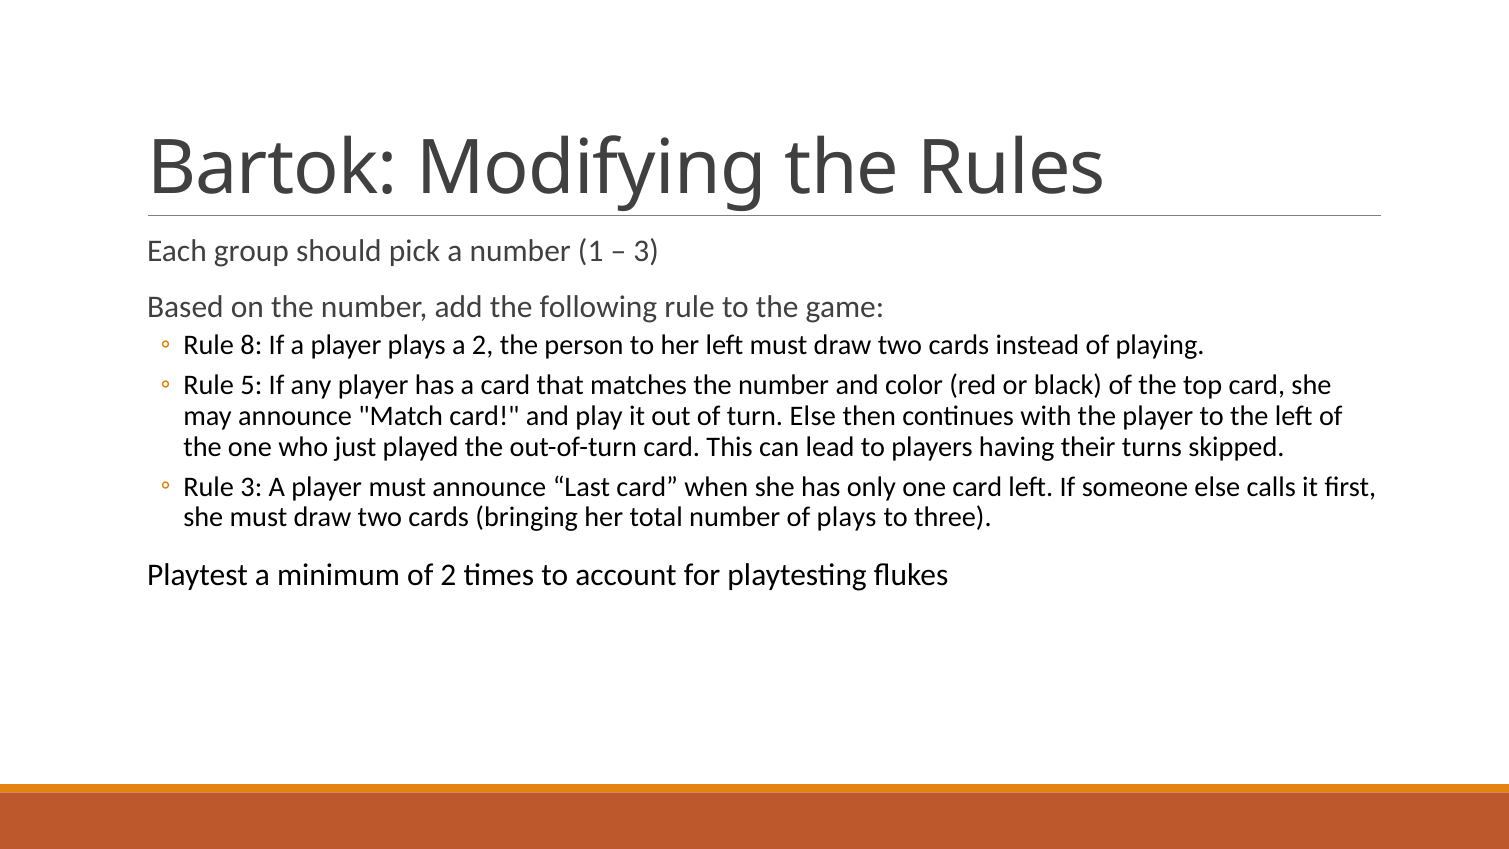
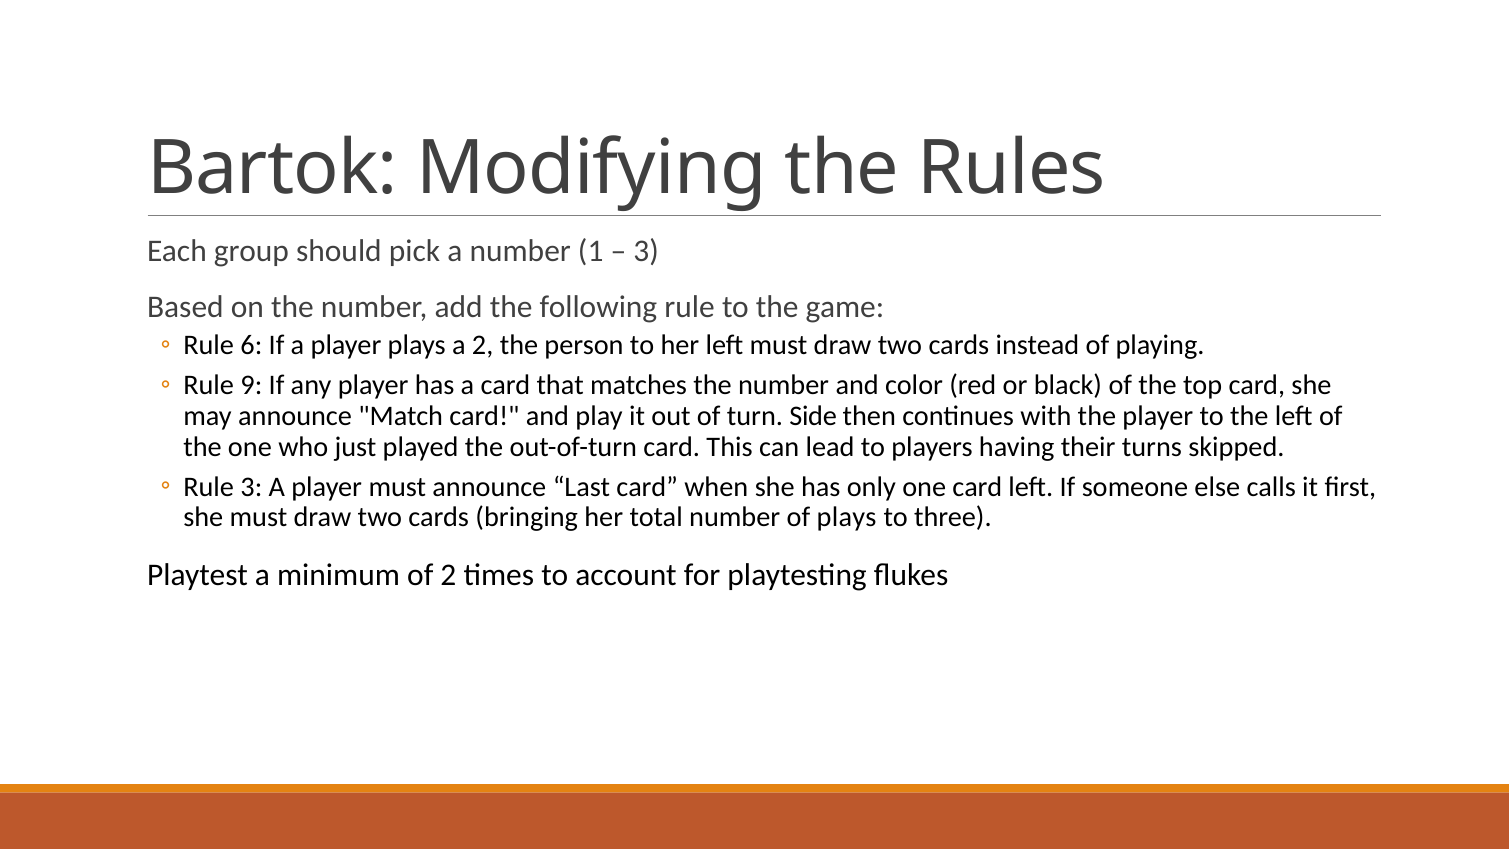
8: 8 -> 6
5: 5 -> 9
turn Else: Else -> Side
